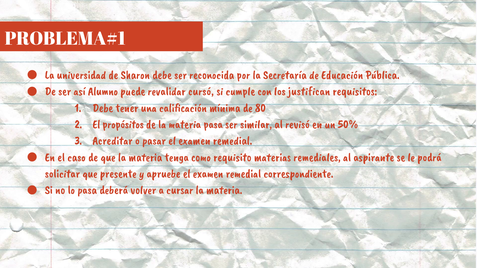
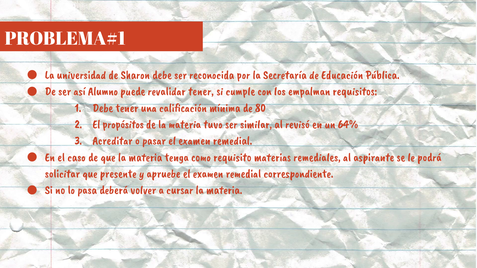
revalidar cursó: cursó -> tener
justifican: justifican -> empalman
materia pasa: pasa -> tuvo
50%: 50% -> 64%
